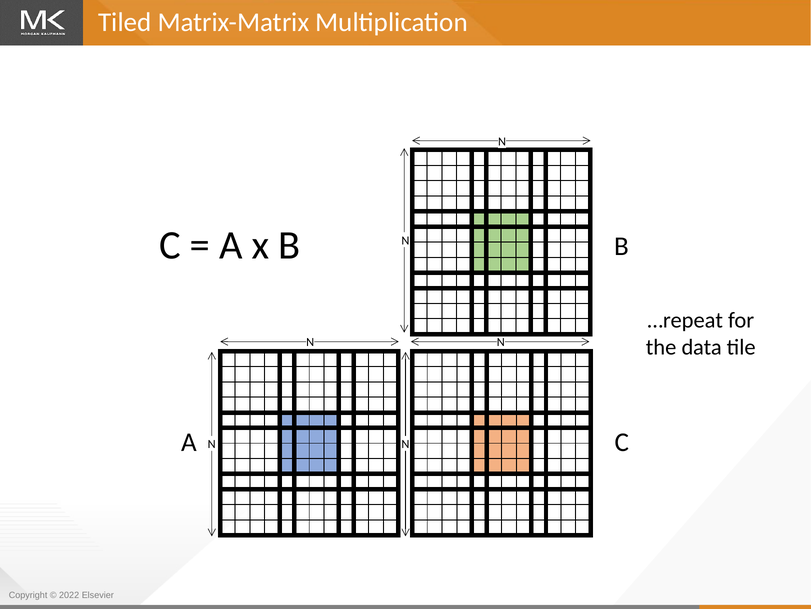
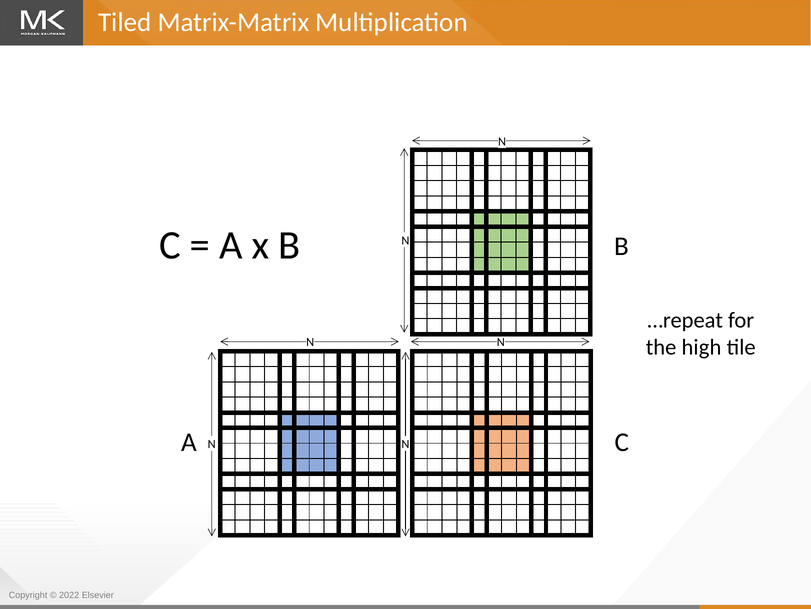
data: data -> high
